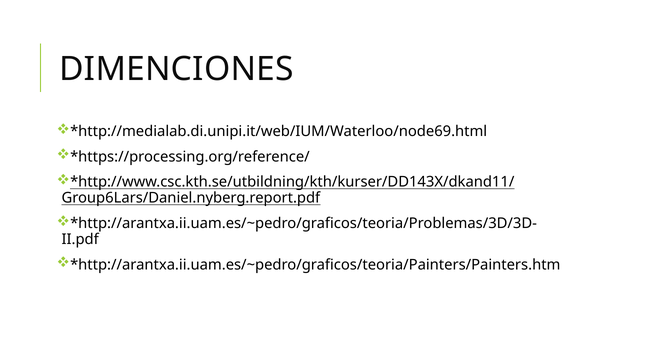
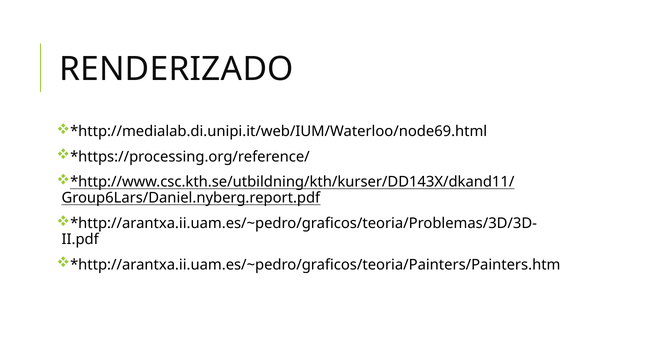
DIMENCIONES: DIMENCIONES -> RENDERIZADO
